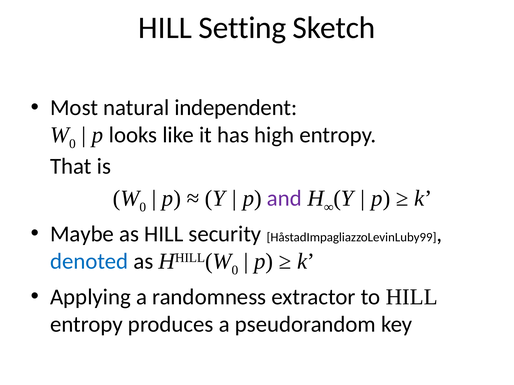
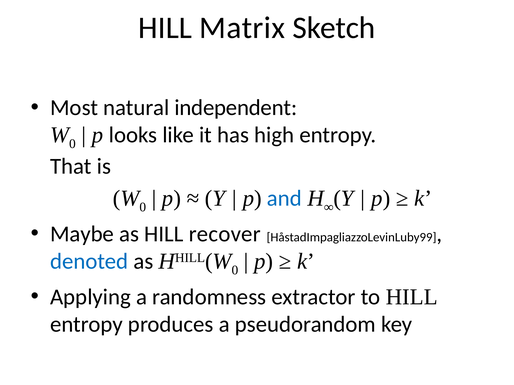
Setting: Setting -> Matrix
and colour: purple -> blue
security: security -> recover
